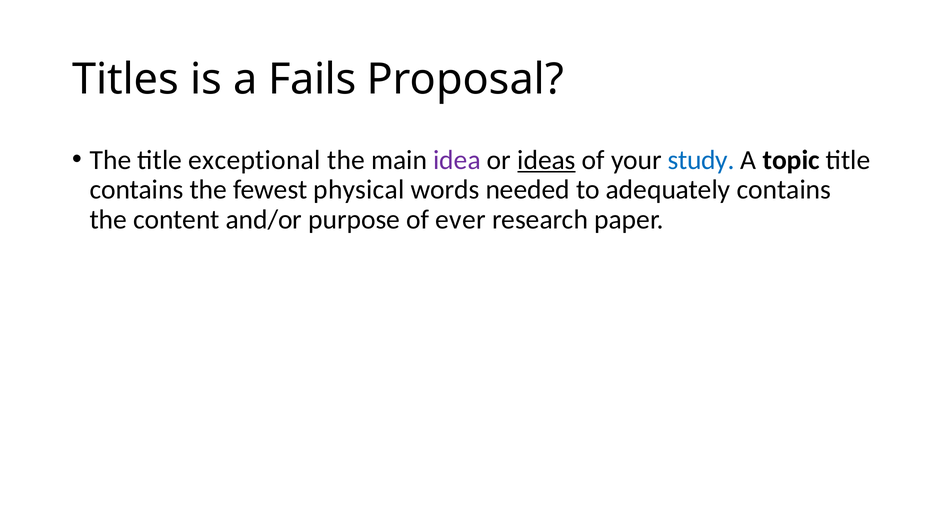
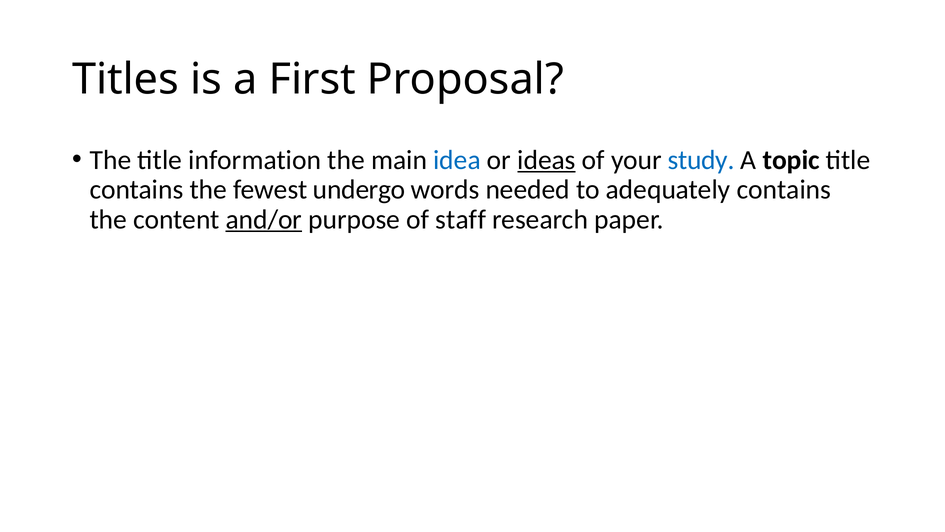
Fails: Fails -> First
exceptional: exceptional -> information
idea colour: purple -> blue
physical: physical -> undergo
and/or underline: none -> present
ever: ever -> staff
